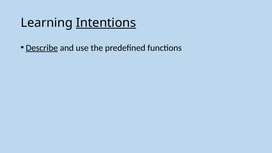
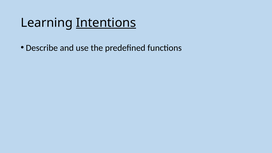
Describe underline: present -> none
